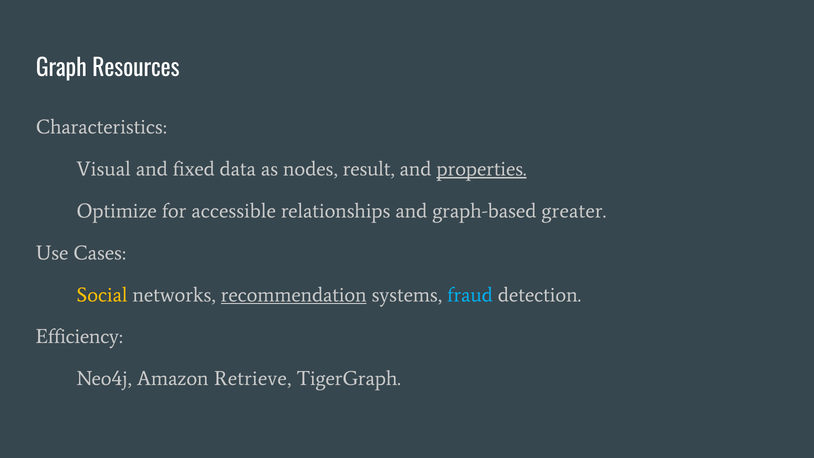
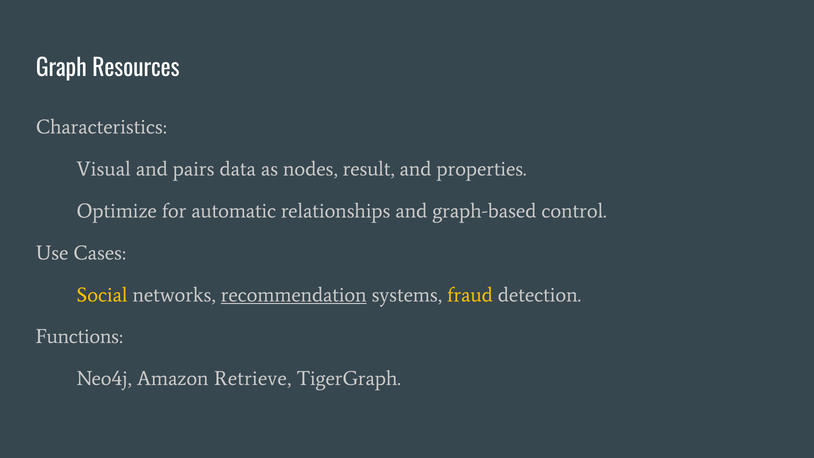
fixed: fixed -> pairs
properties underline: present -> none
accessible: accessible -> automatic
greater: greater -> control
fraud colour: light blue -> yellow
Efficiency: Efficiency -> Functions
